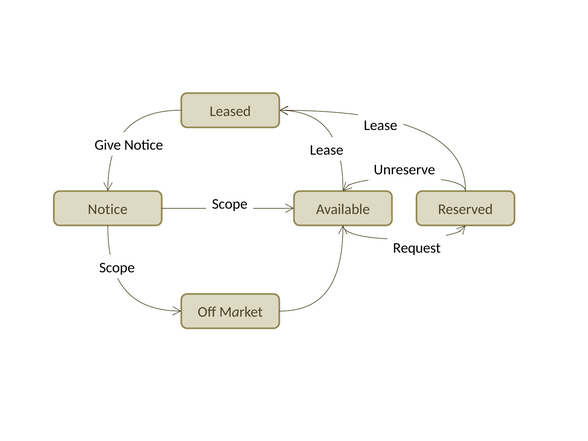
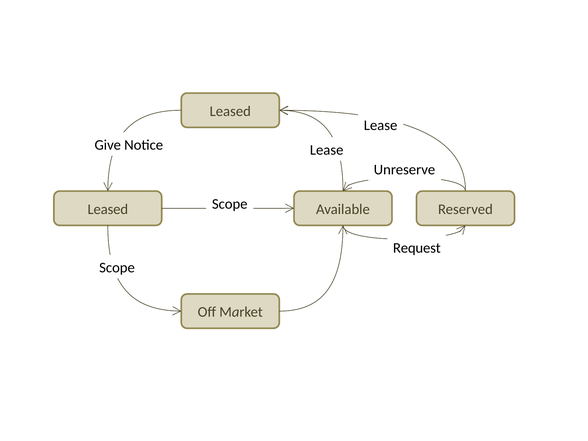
Notice at (108, 209): Notice -> Leased
